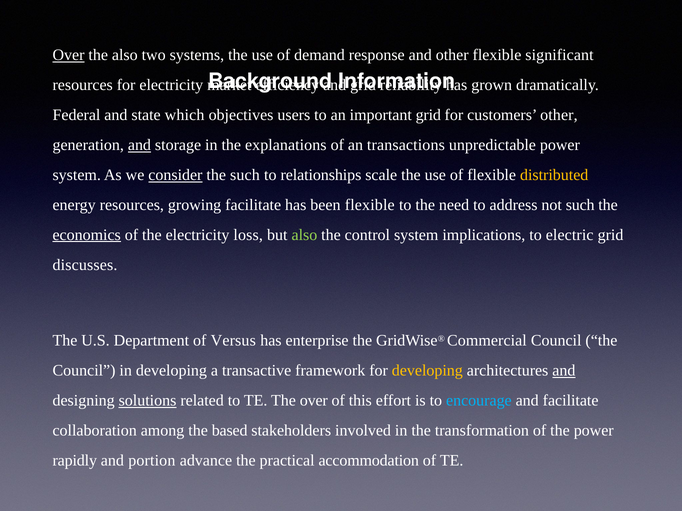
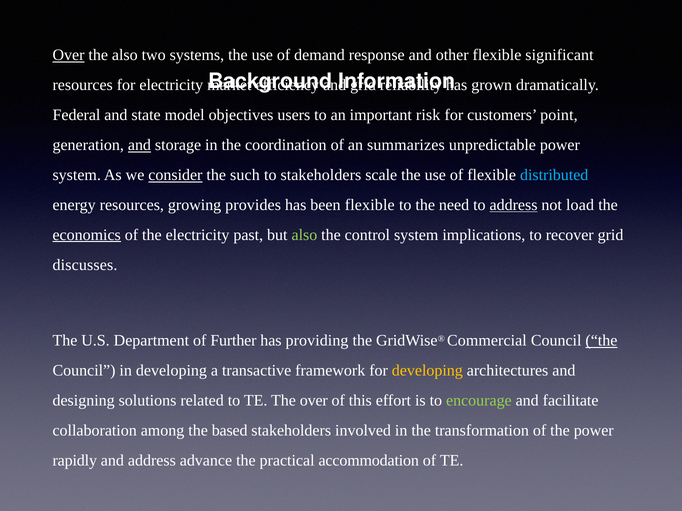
which: which -> model
important grid: grid -> risk
customers other: other -> point
explanations: explanations -> coordination
transactions: transactions -> summarizes
to relationships: relationships -> stakeholders
distributed colour: yellow -> light blue
growing facilitate: facilitate -> provides
address at (514, 205) underline: none -> present
not such: such -> load
loss: loss -> past
electric: electric -> recover
Versus: Versus -> Further
enterprise: enterprise -> providing
the at (601, 341) underline: none -> present
and at (564, 371) underline: present -> none
solutions underline: present -> none
encourage colour: light blue -> light green
and portion: portion -> address
